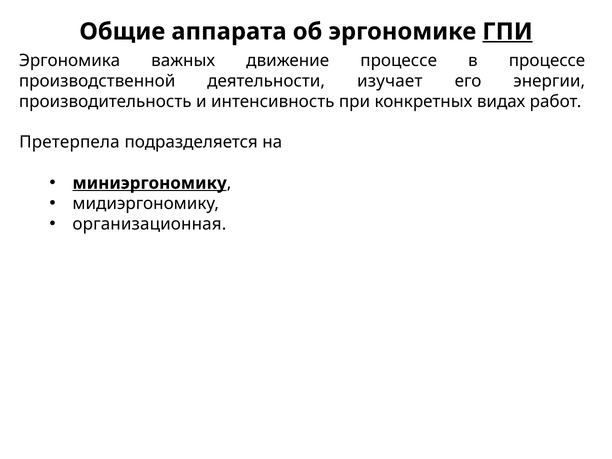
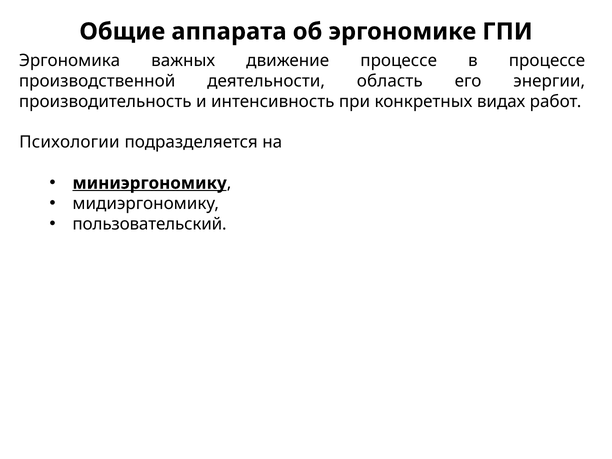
ГПИ underline: present -> none
изучает: изучает -> область
Претерпела: Претерпела -> Психологии
организационная: организационная -> пользовательский
